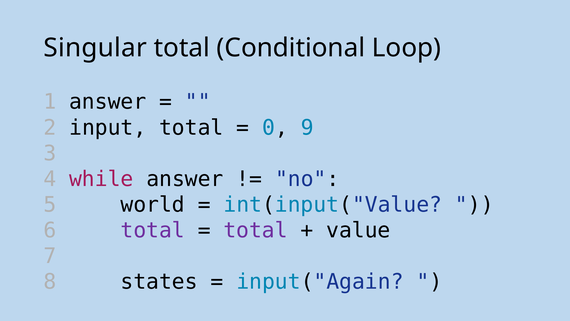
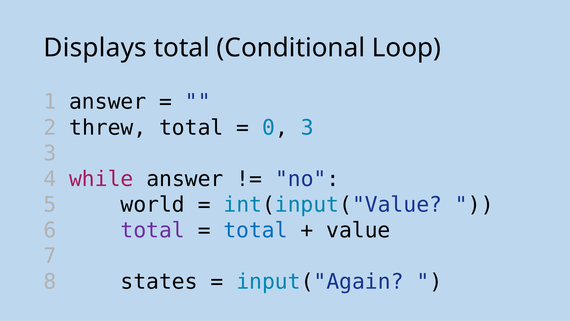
Singular: Singular -> Displays
input: input -> threw
0 9: 9 -> 3
total at (256, 230) colour: purple -> blue
